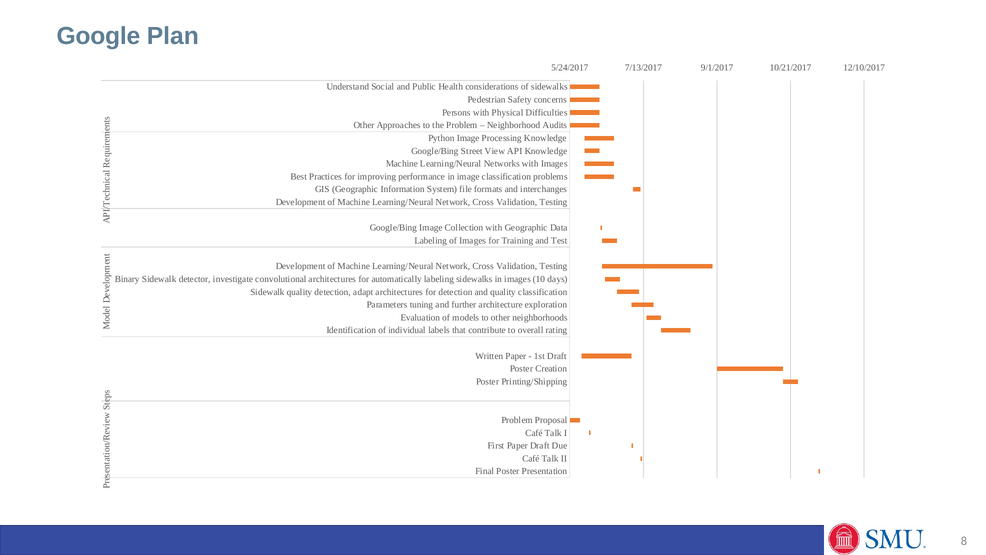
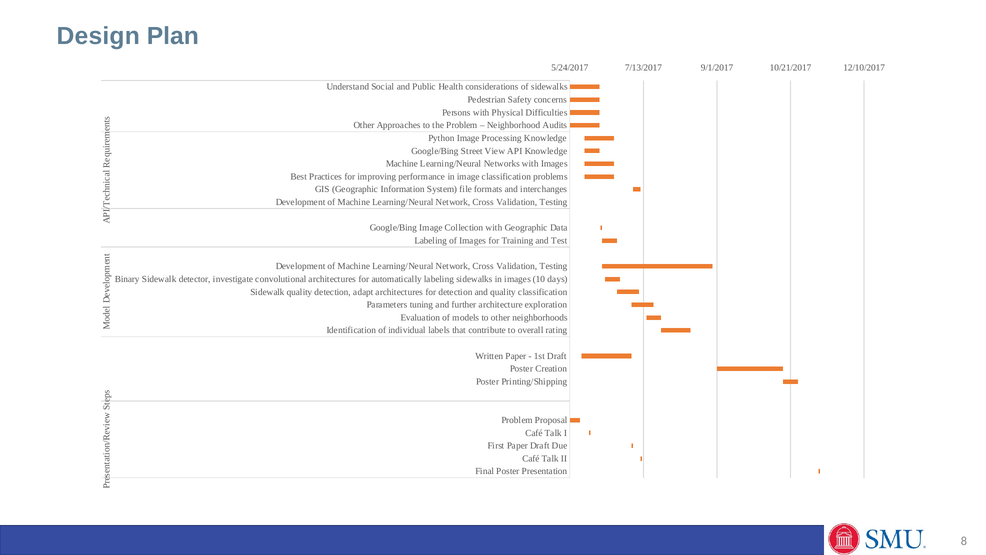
Google: Google -> Design
